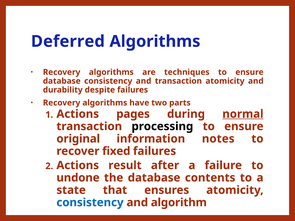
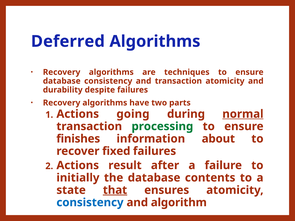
pages: pages -> going
processing colour: black -> green
original: original -> finishes
notes: notes -> about
undone: undone -> initially
that underline: none -> present
